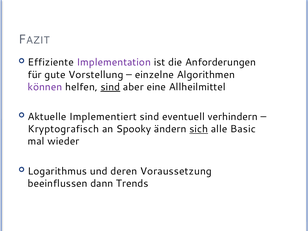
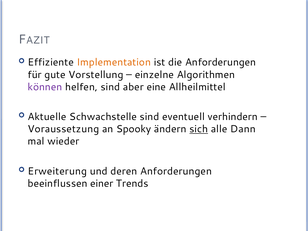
Implementation colour: purple -> orange
sind at (110, 87) underline: present -> none
Implementiert: Implementiert -> Schwachstelle
Kryptografisch: Kryptografisch -> Voraussetzung
Basic: Basic -> Dann
Logarithmus: Logarithmus -> Erweiterung
deren Voraussetzung: Voraussetzung -> Anforderungen
dann: dann -> einer
